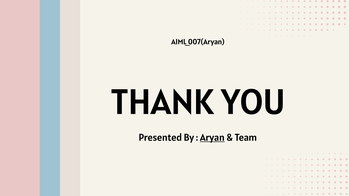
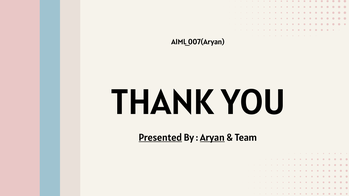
Presented underline: none -> present
